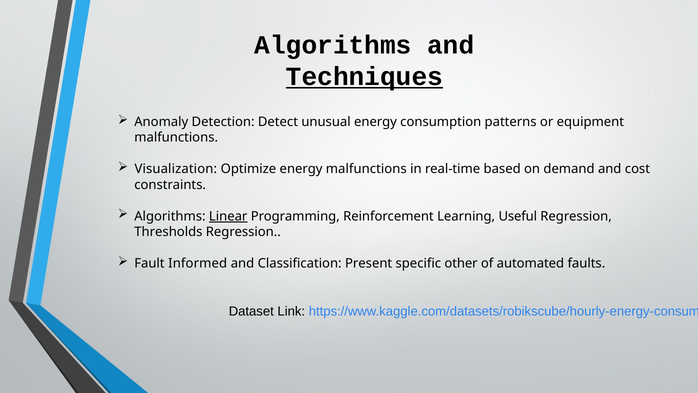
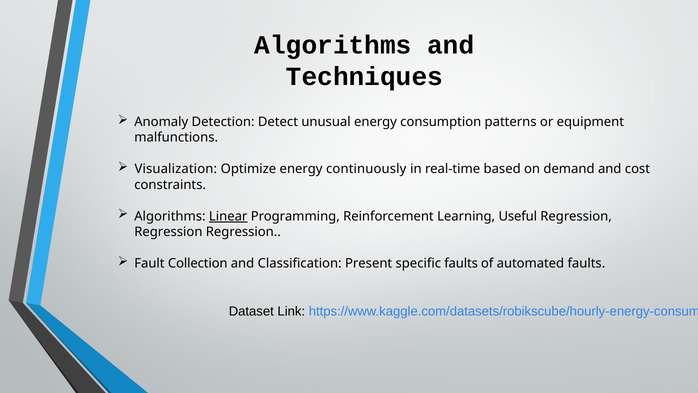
Techniques underline: present -> none
energy malfunctions: malfunctions -> continuously
Thresholds at (168, 232): Thresholds -> Regression
Informed: Informed -> Collection
specific other: other -> faults
